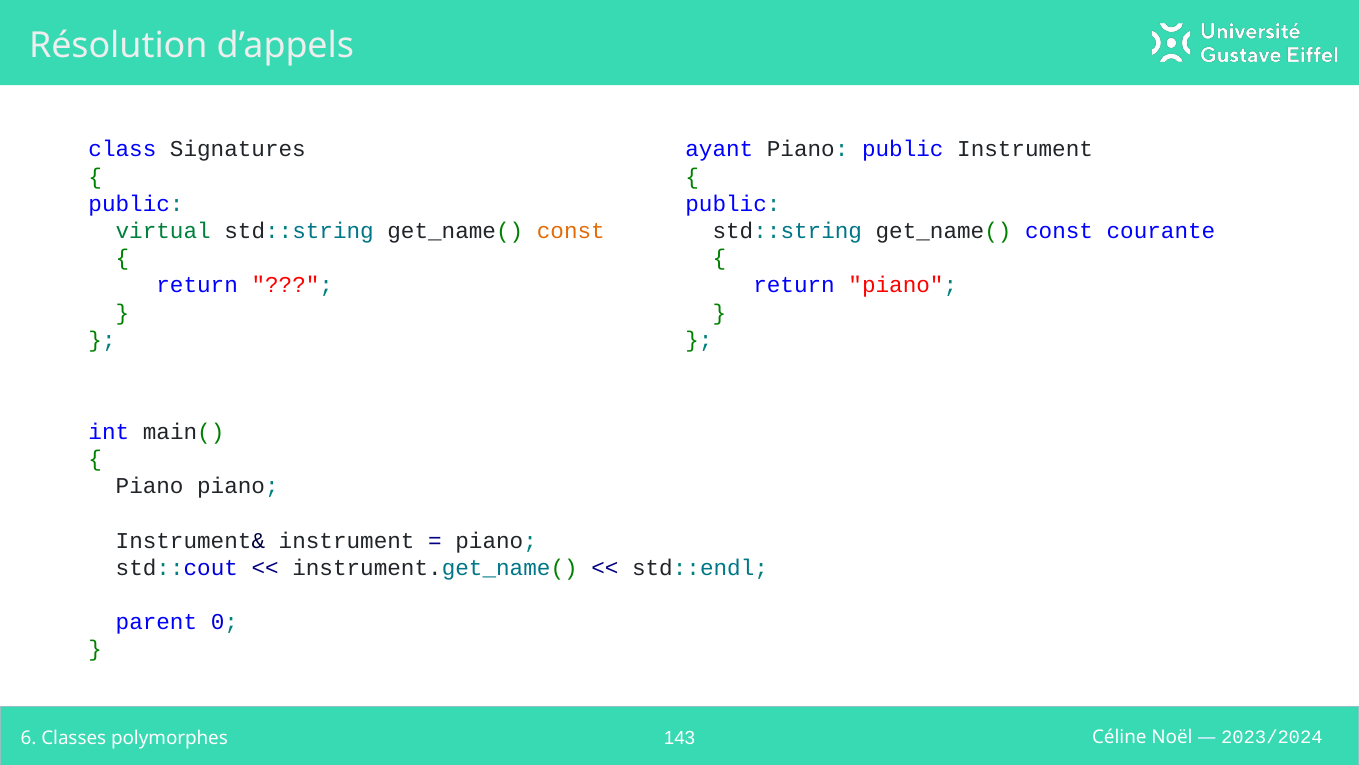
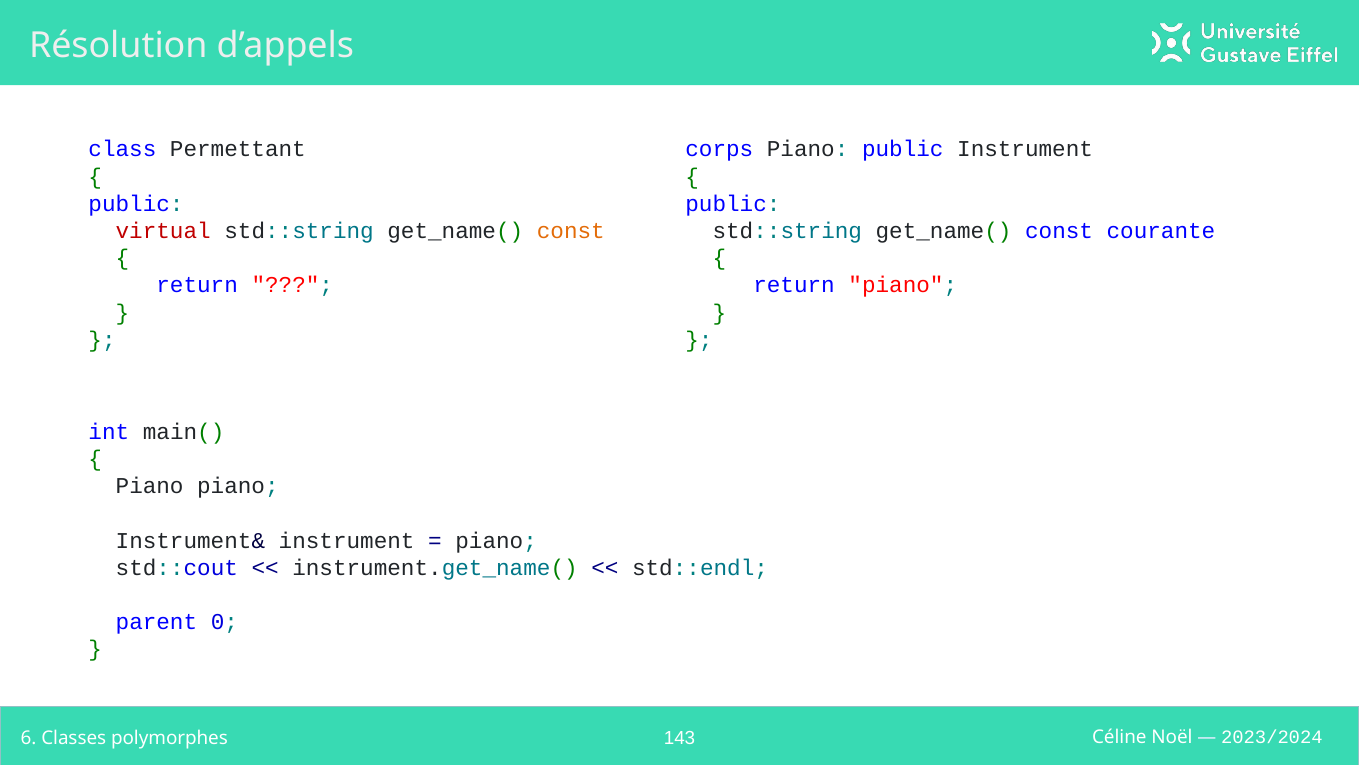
Signatures: Signatures -> Permettant
ayant: ayant -> corps
virtual colour: green -> red
